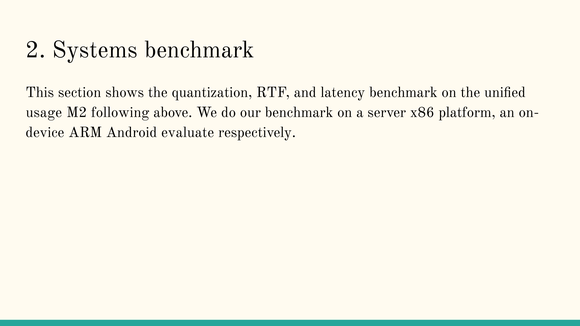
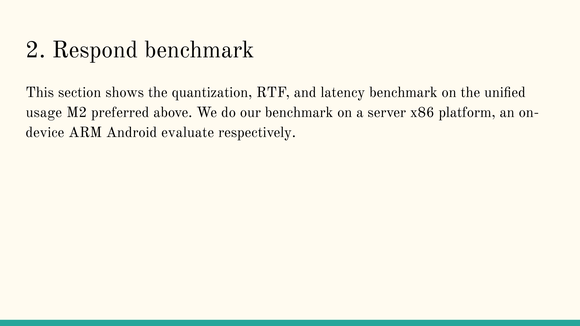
Systems: Systems -> Respond
following: following -> preferred
